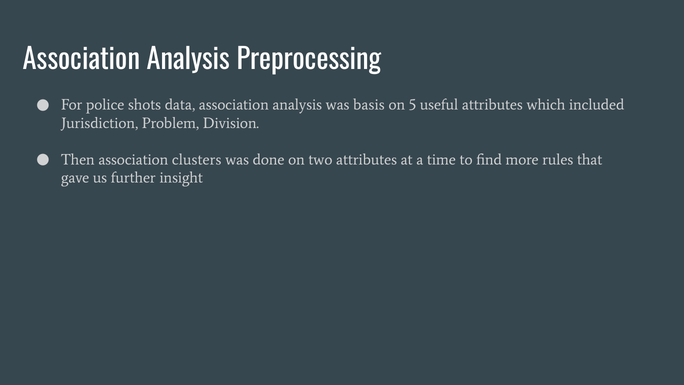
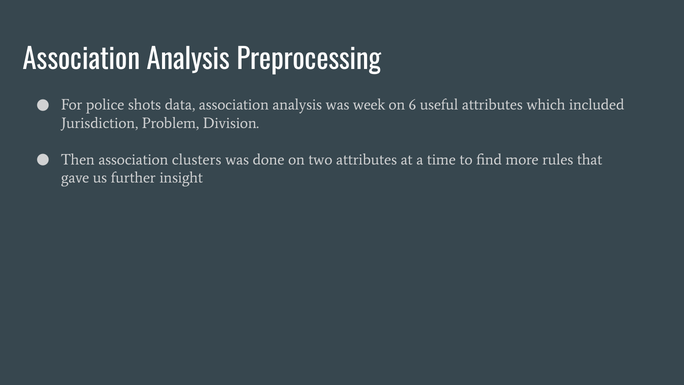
basis: basis -> week
5: 5 -> 6
